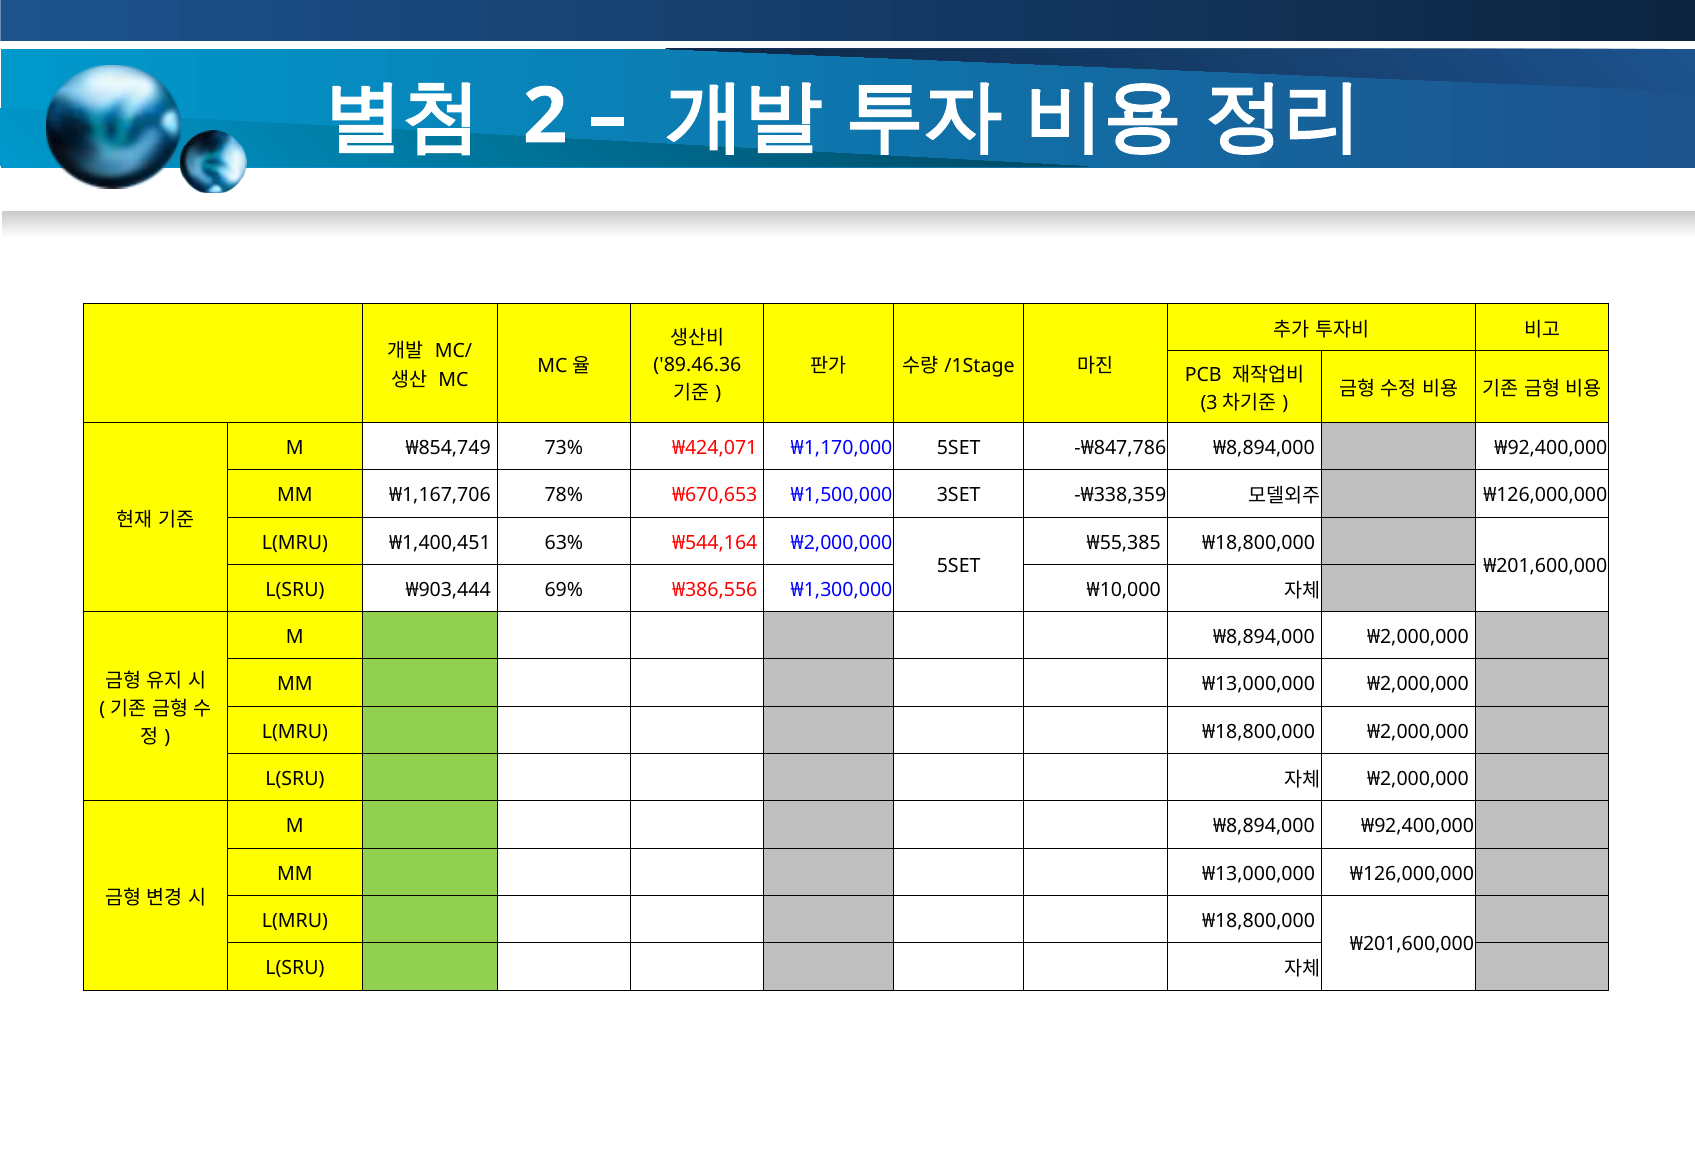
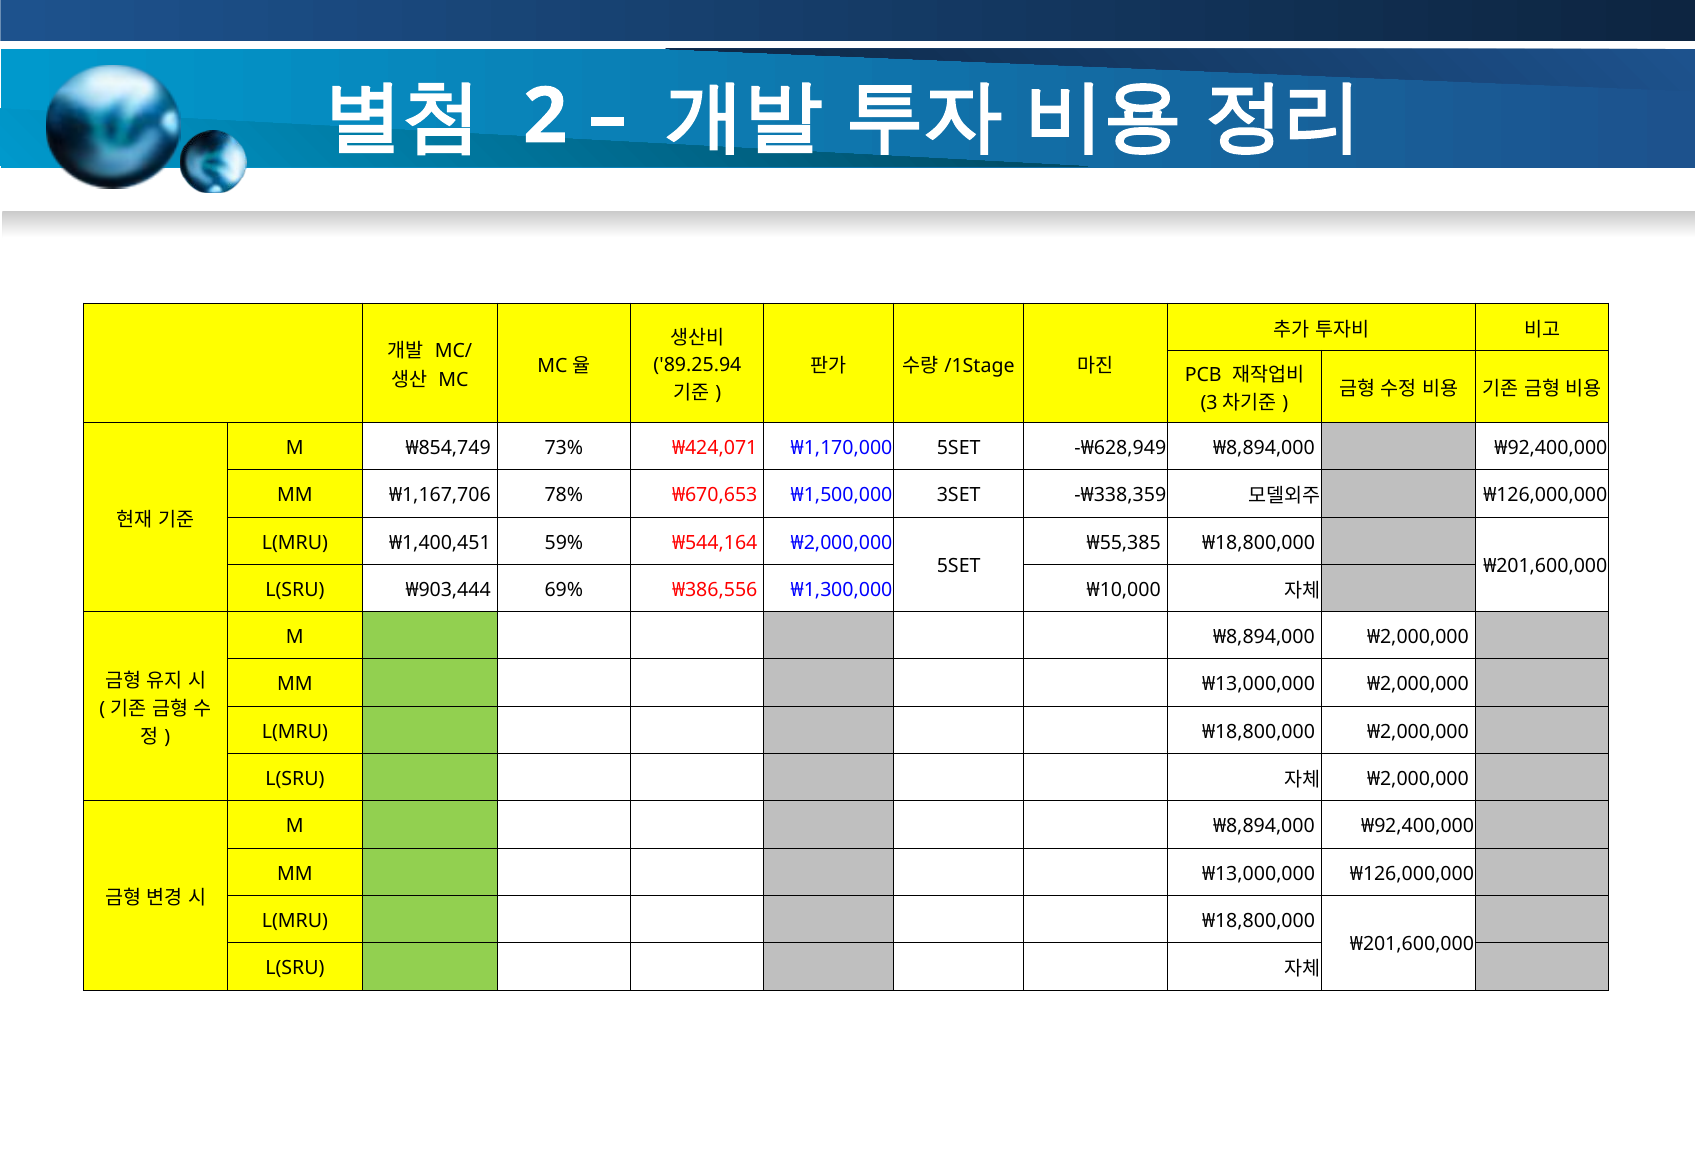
89.46.36: 89.46.36 -> 89.25.94
-₩847,786: -₩847,786 -> -₩628,949
63%: 63% -> 59%
